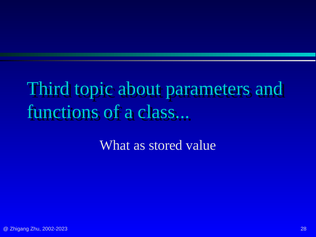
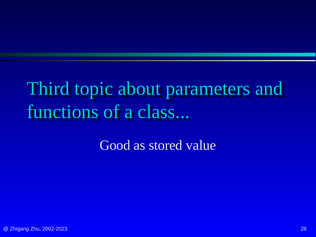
What: What -> Good
